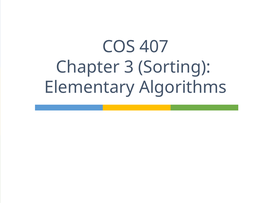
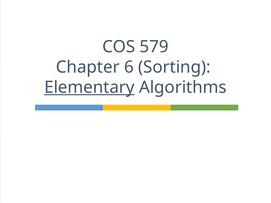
407: 407 -> 579
3: 3 -> 6
Elementary underline: none -> present
